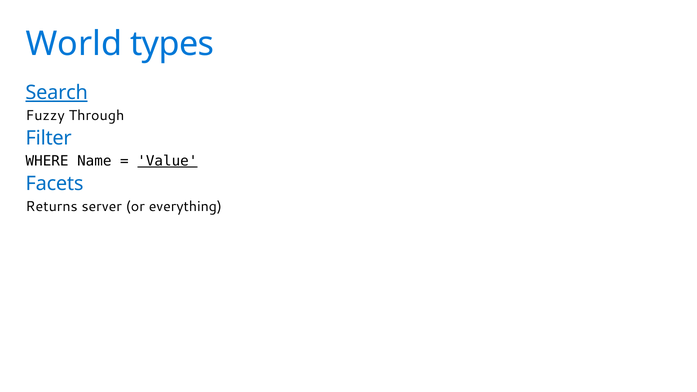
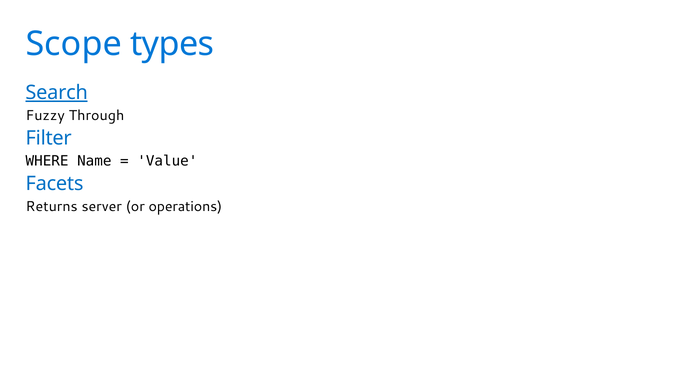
World: World -> Scope
Value underline: present -> none
everything: everything -> operations
